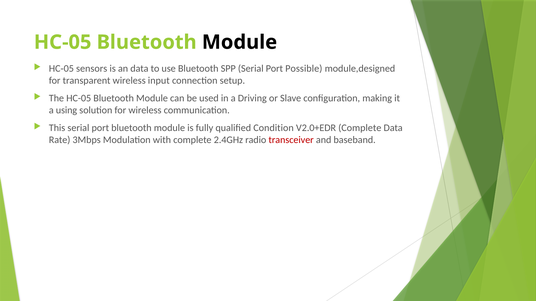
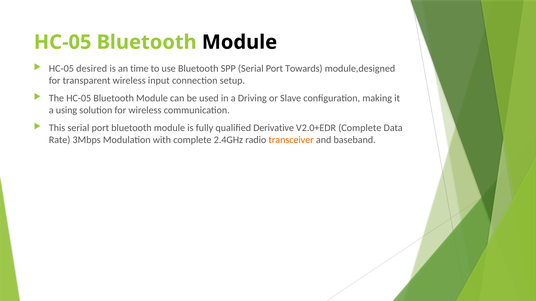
sensors: sensors -> desired
an data: data -> time
Possible: Possible -> Towards
Condition: Condition -> Derivative
transceiver colour: red -> orange
